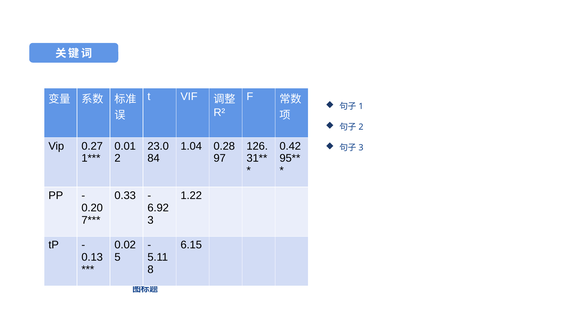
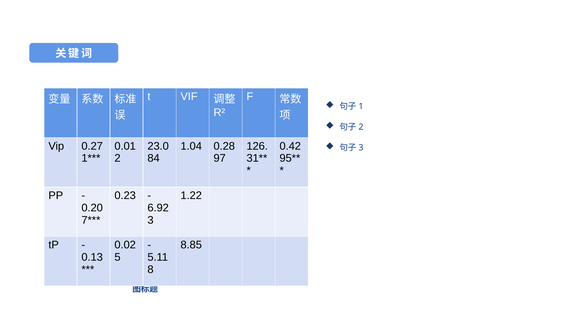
0.33: 0.33 -> 0.23
6.15: 6.15 -> 8.85
